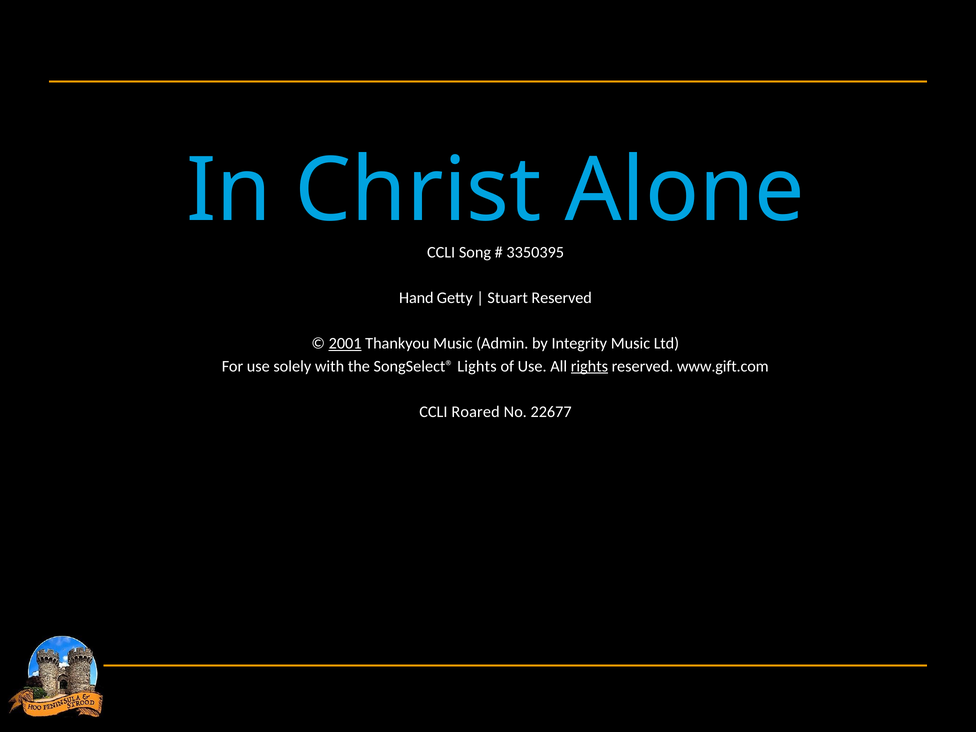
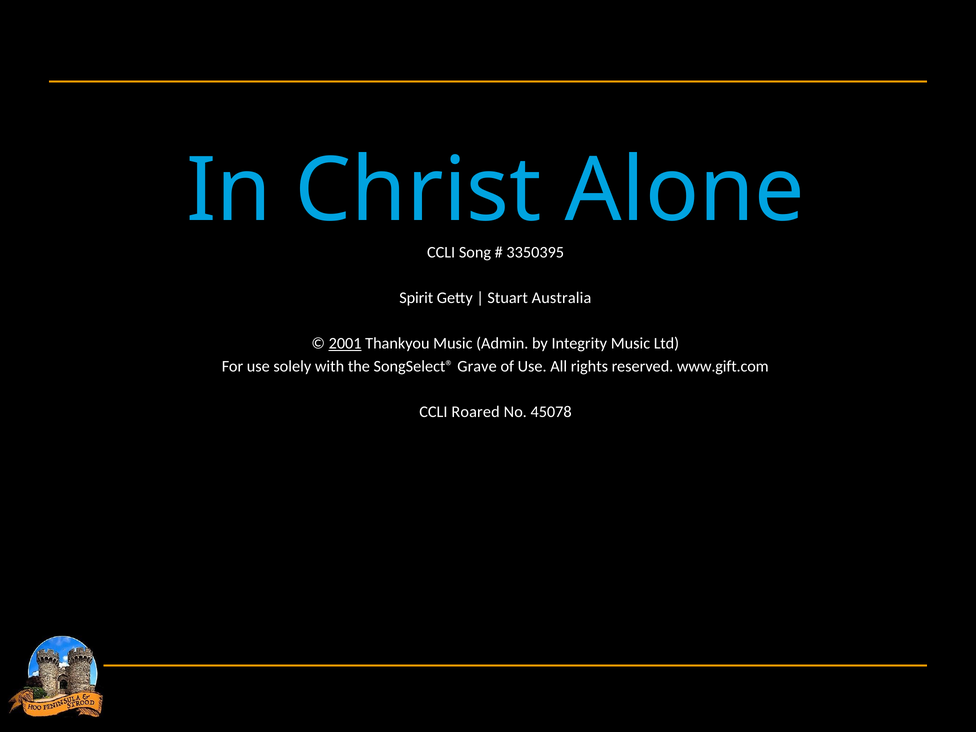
Hand: Hand -> Spirit
Stuart Reserved: Reserved -> Australia
Lights: Lights -> Grave
rights underline: present -> none
22677: 22677 -> 45078
